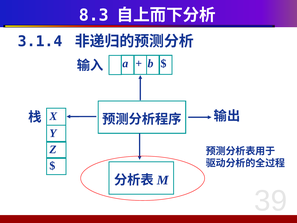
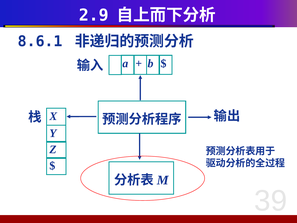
8.3: 8.3 -> 2.9
3.1.4: 3.1.4 -> 8.6.1
